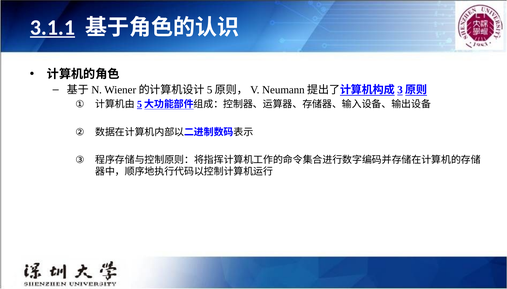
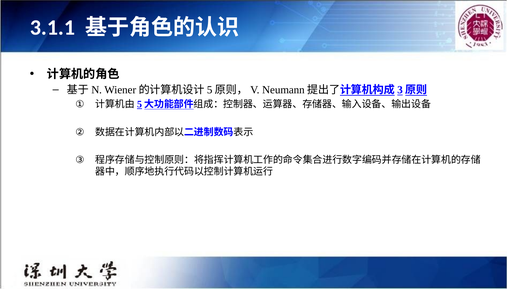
3.1.1 underline: present -> none
